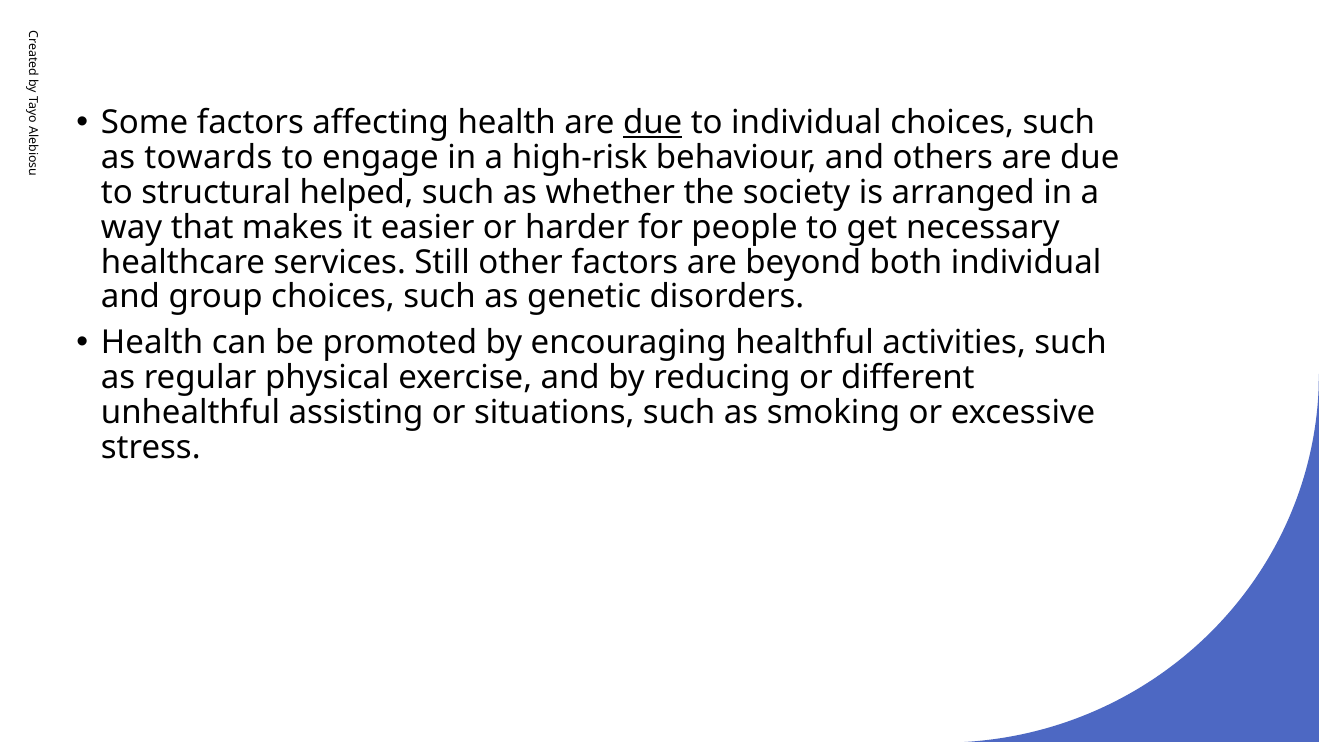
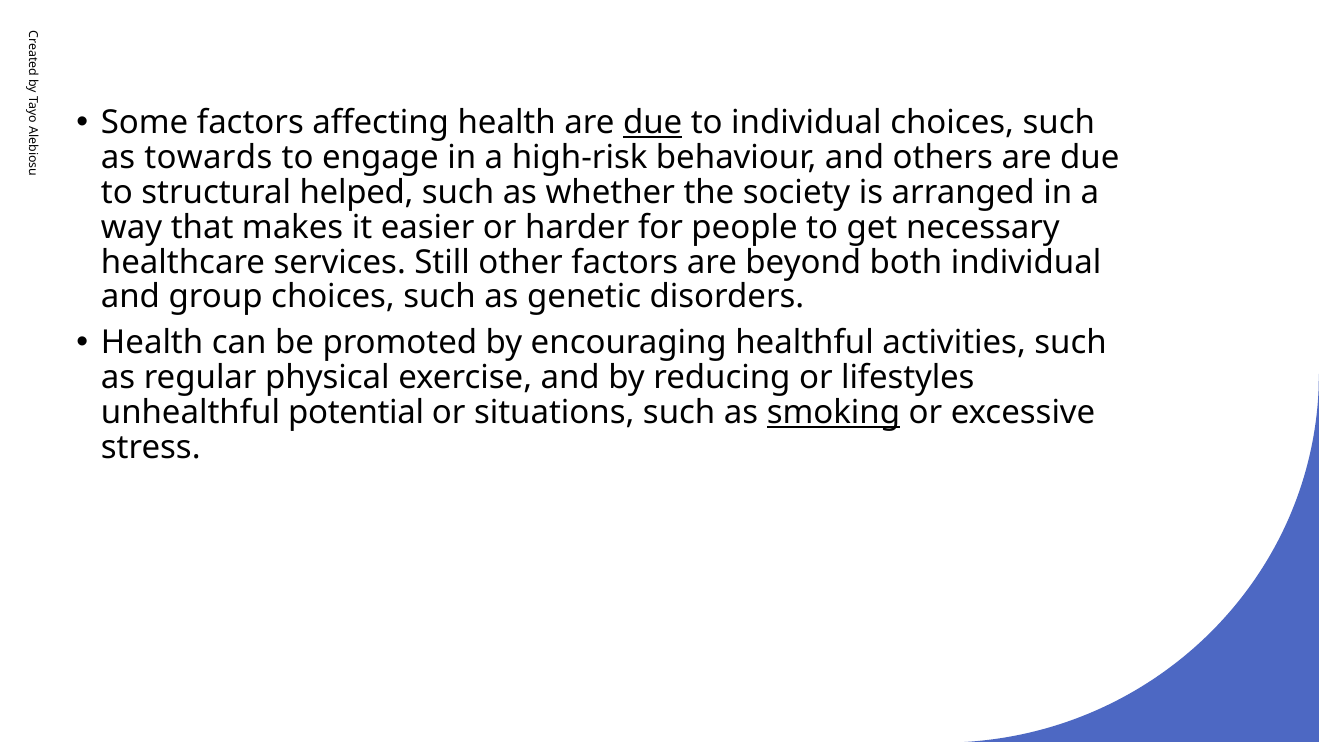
different: different -> lifestyles
assisting: assisting -> potential
smoking underline: none -> present
